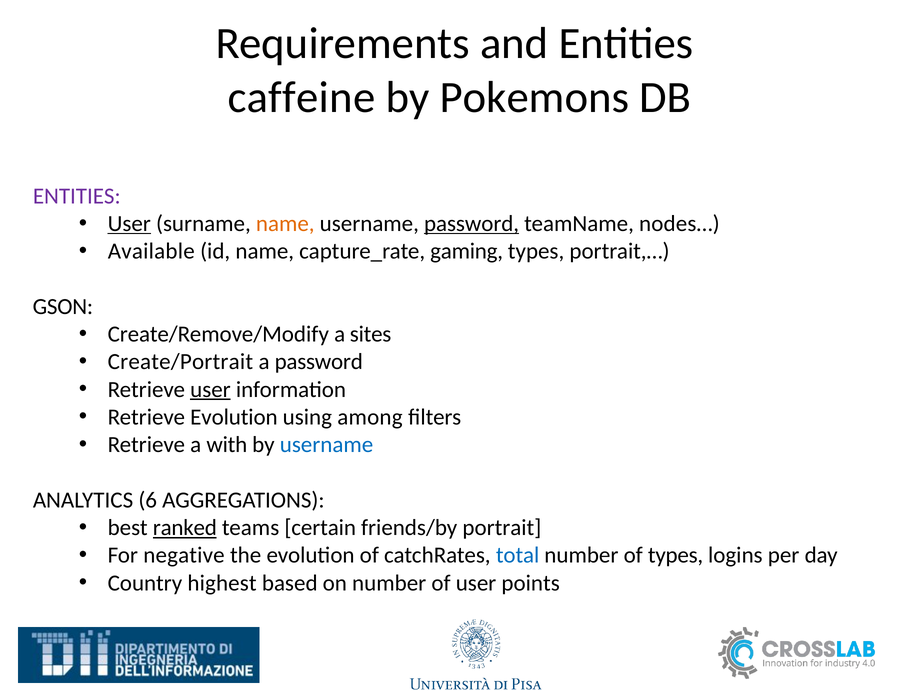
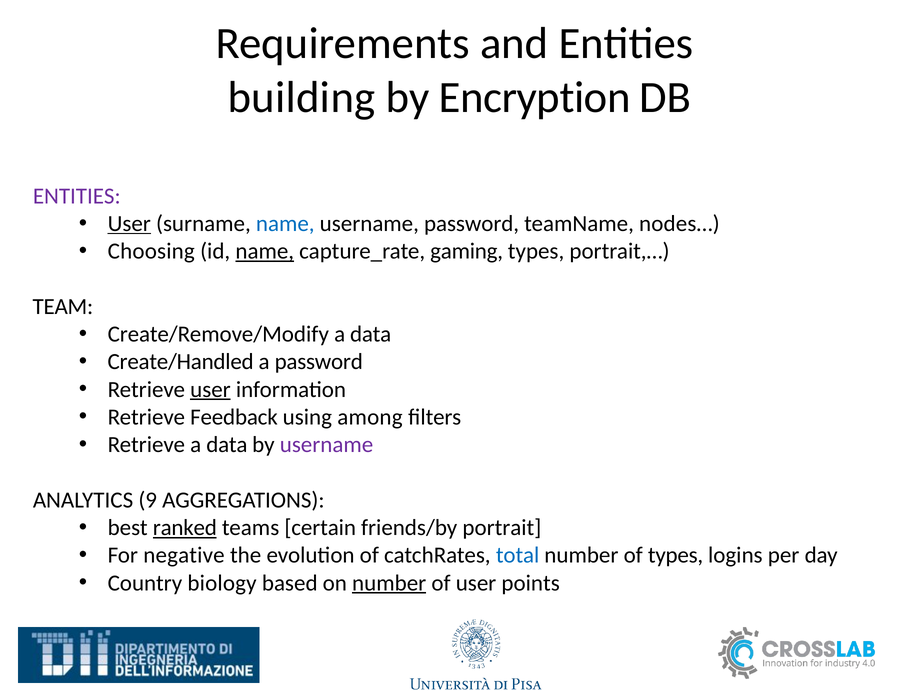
caffeine: caffeine -> building
Pokemons: Pokemons -> Encryption
name at (285, 224) colour: orange -> blue
password at (472, 224) underline: present -> none
Available: Available -> Choosing
name at (265, 251) underline: none -> present
GSON: GSON -> TEAM
Create/Remove/Modify a sites: sites -> data
Create/Portrait: Create/Portrait -> Create/Handled
Retrieve Evolution: Evolution -> Feedback
Retrieve a with: with -> data
username at (327, 445) colour: blue -> purple
6: 6 -> 9
highest: highest -> biology
number at (389, 583) underline: none -> present
